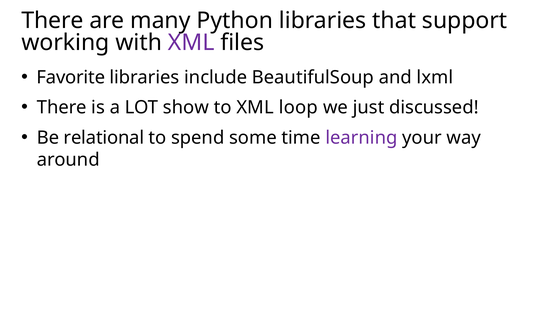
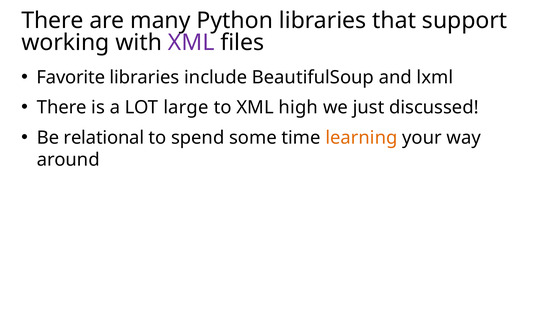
show: show -> large
loop: loop -> high
learning colour: purple -> orange
